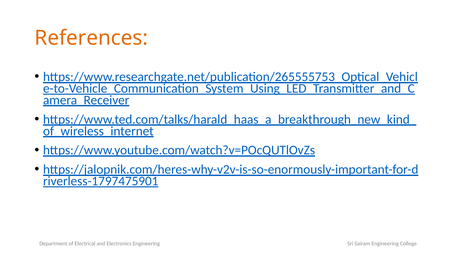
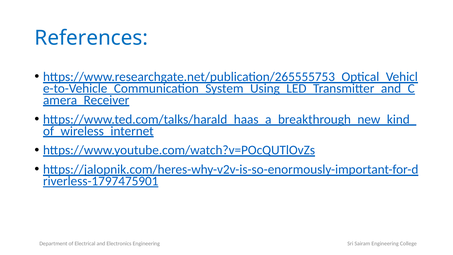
References colour: orange -> blue
